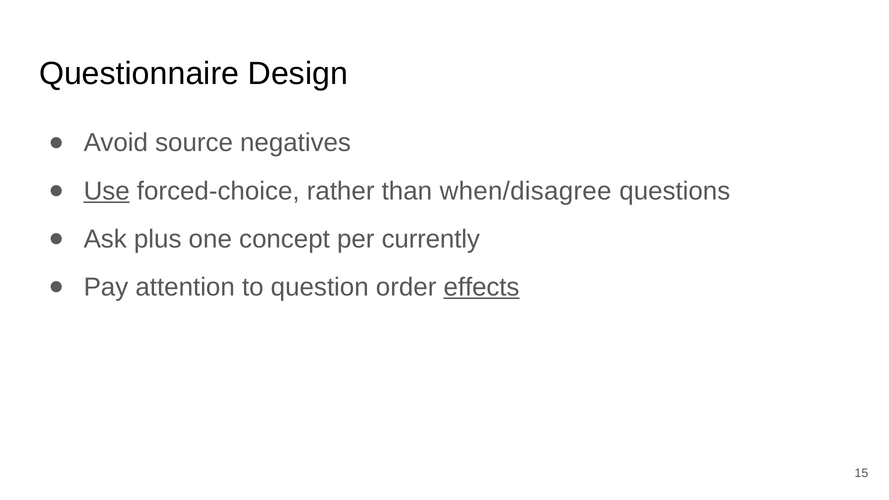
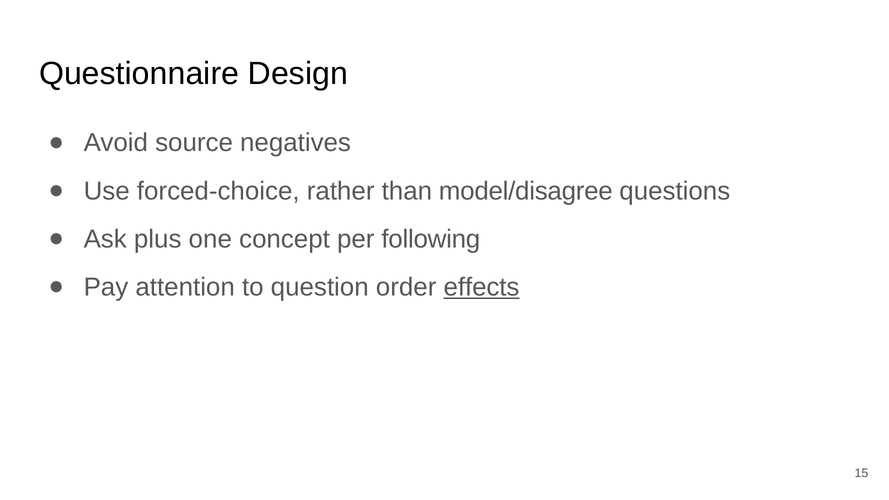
Use underline: present -> none
when/disagree: when/disagree -> model/disagree
currently: currently -> following
